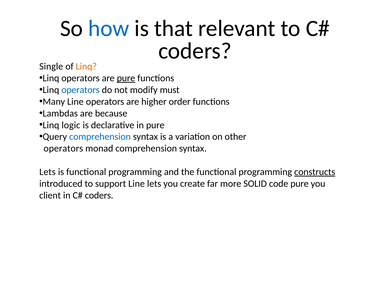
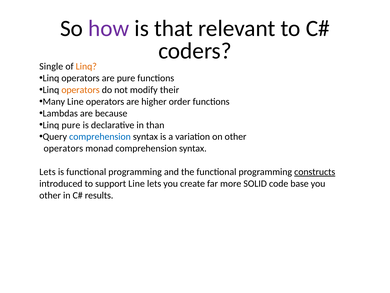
how colour: blue -> purple
pure at (126, 78) underline: present -> none
operators at (81, 90) colour: blue -> orange
must: must -> their
Linq logic: logic -> pure
in pure: pure -> than
code pure: pure -> base
client at (50, 195): client -> other
coders at (99, 195): coders -> results
